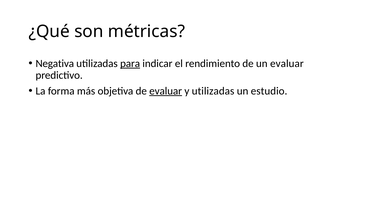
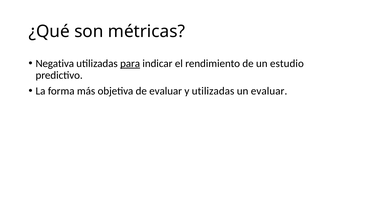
un evaluar: evaluar -> estudio
evaluar at (166, 91) underline: present -> none
un estudio: estudio -> evaluar
